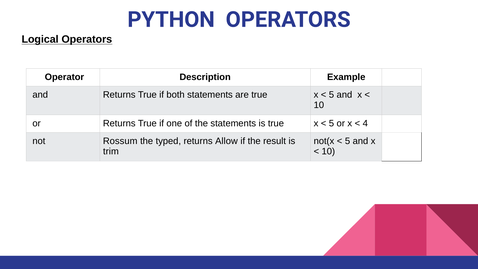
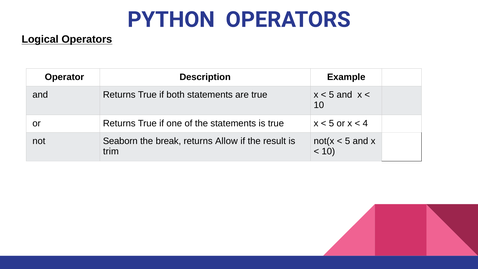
Rossum: Rossum -> Seaborn
typed: typed -> break
